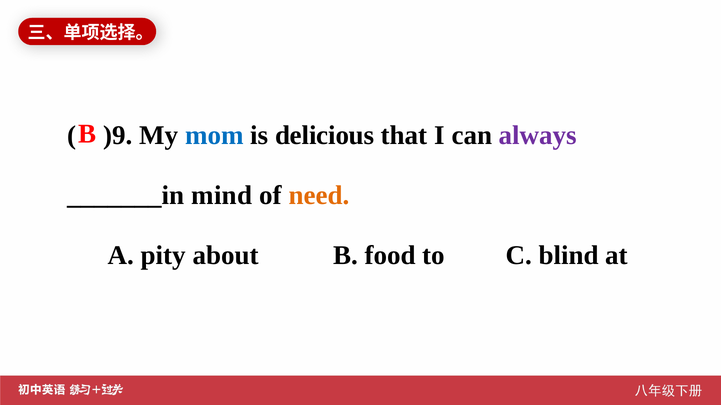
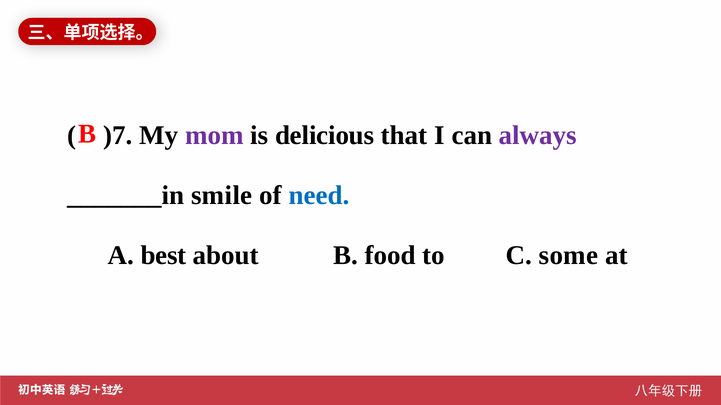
)9: )9 -> )7
mom colour: blue -> purple
mind: mind -> smile
need colour: orange -> blue
pity: pity -> best
blind: blind -> some
